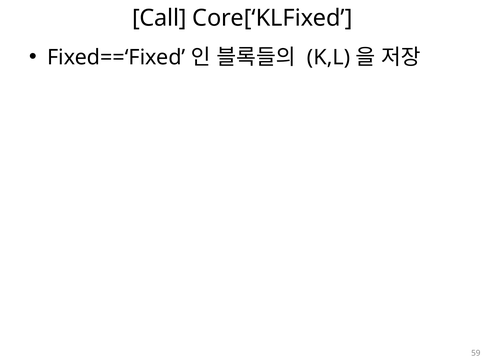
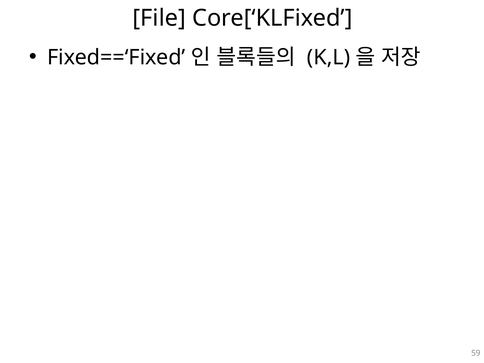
Call: Call -> File
